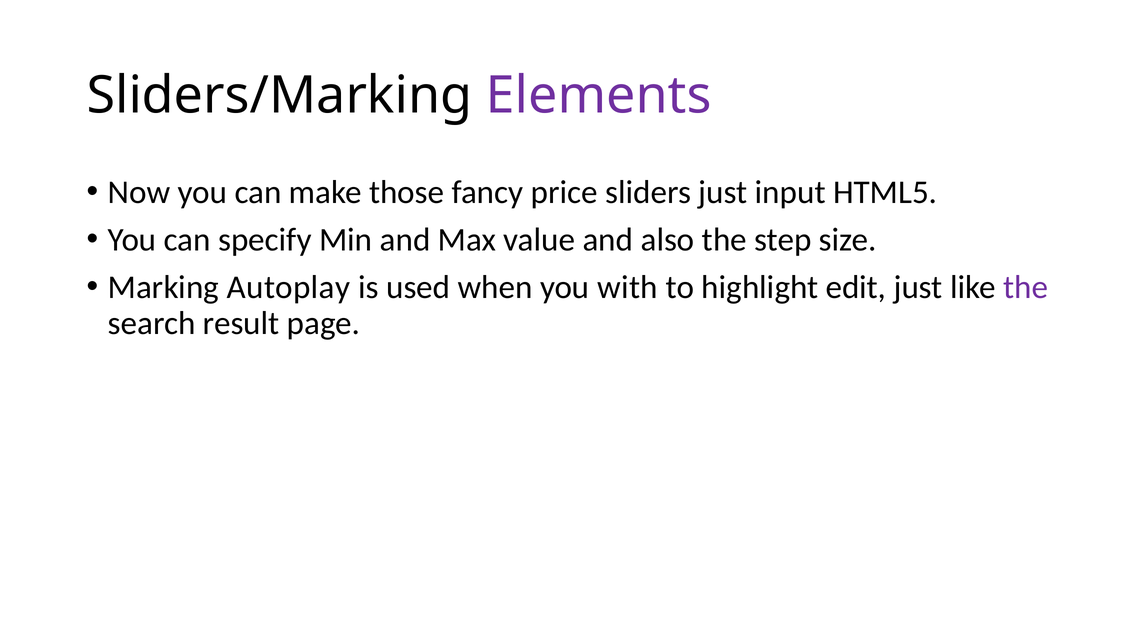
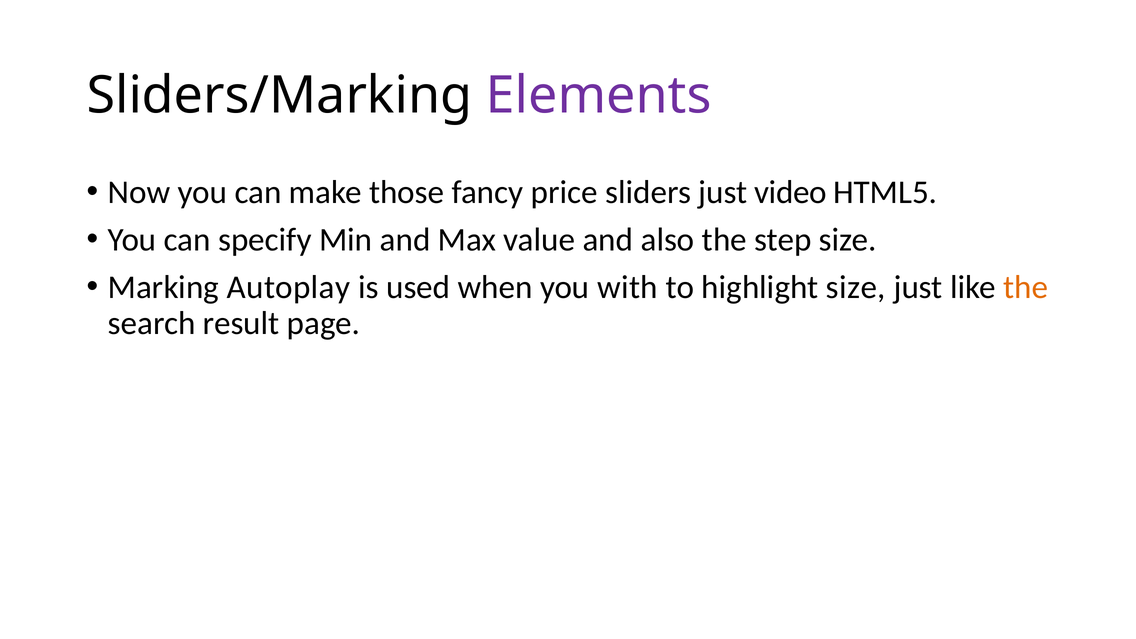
input: input -> video
highlight edit: edit -> size
the at (1026, 287) colour: purple -> orange
